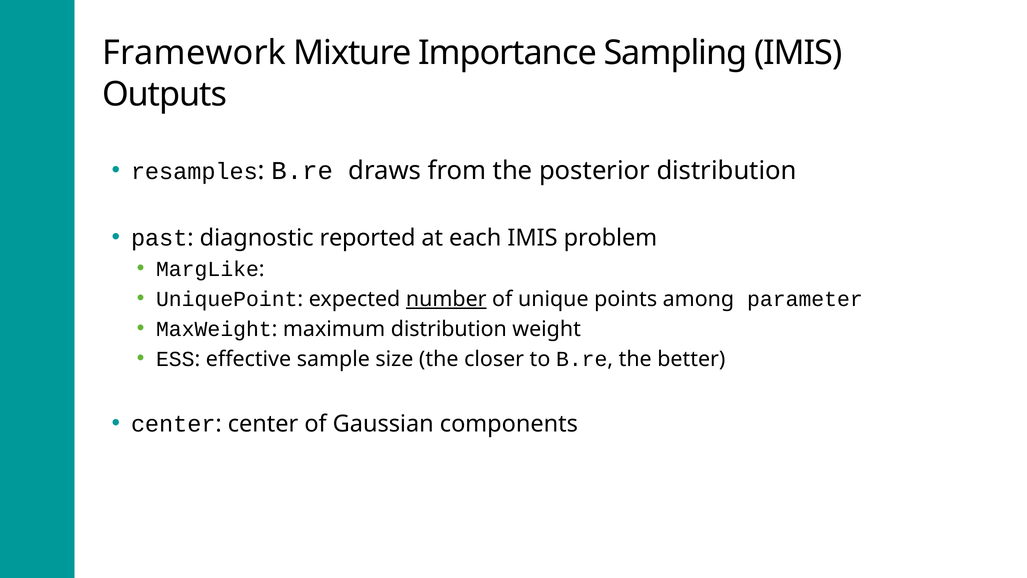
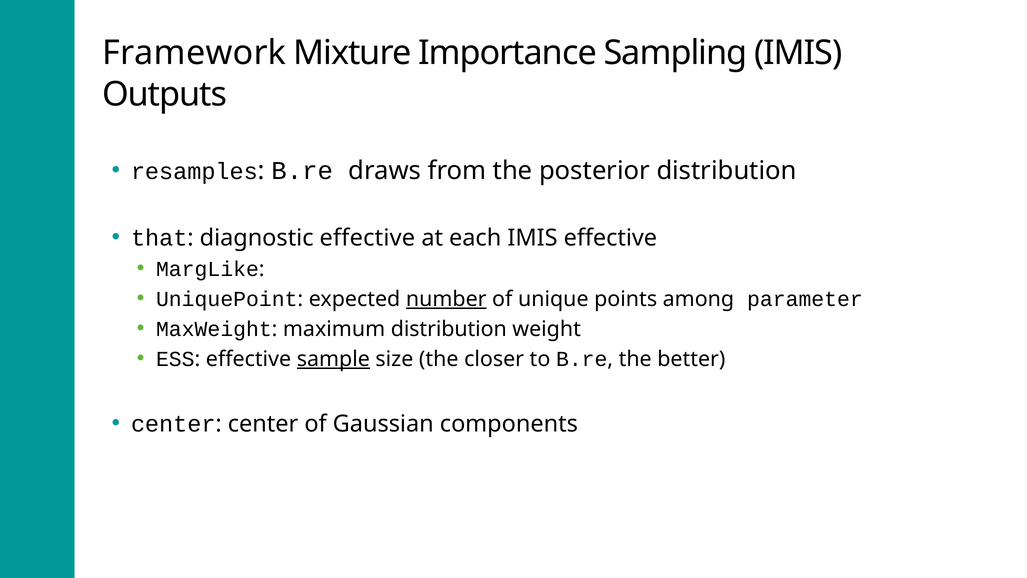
past: past -> that
diagnostic reported: reported -> effective
IMIS problem: problem -> effective
sample underline: none -> present
